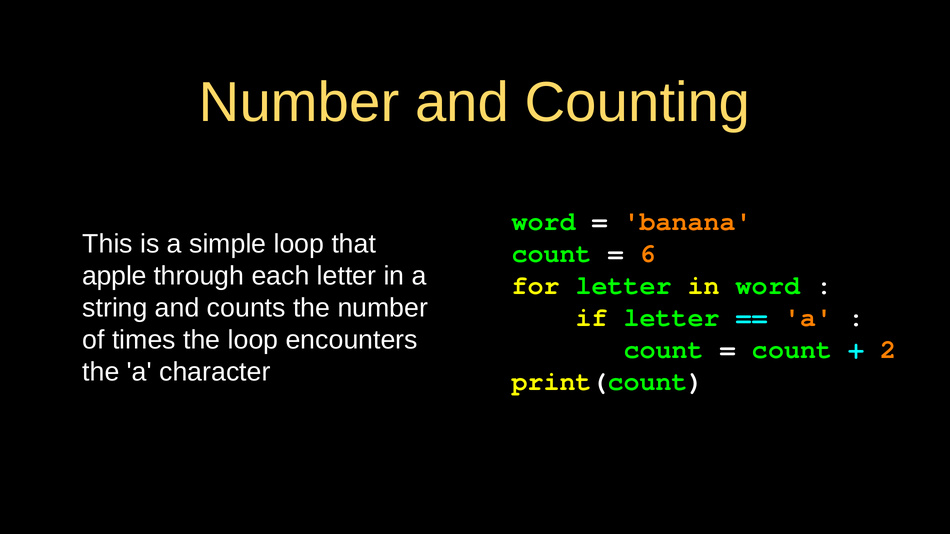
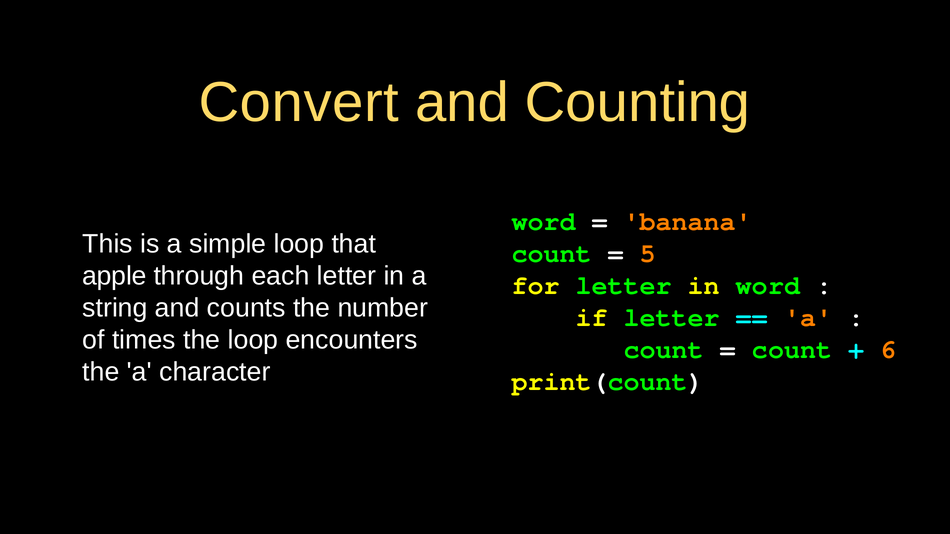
Number at (299, 103): Number -> Convert
6: 6 -> 5
2: 2 -> 6
